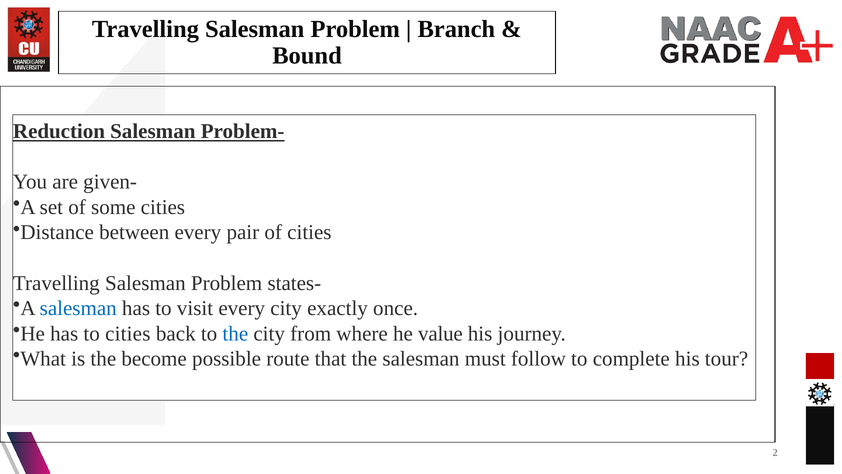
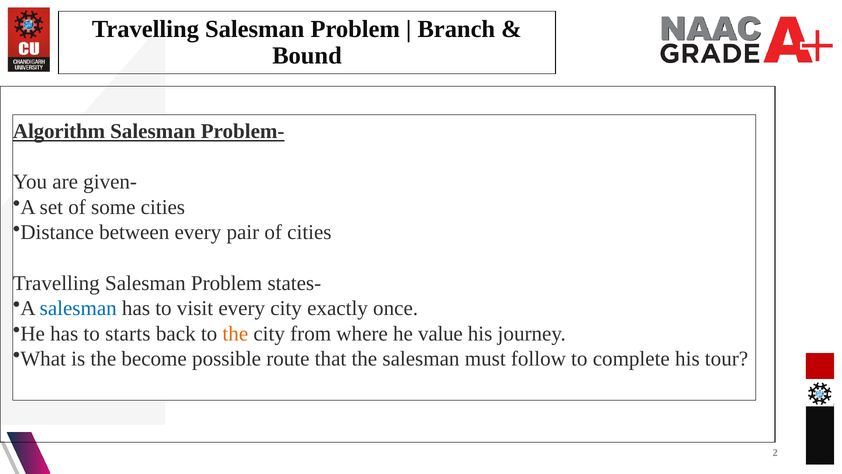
Reduction: Reduction -> Algorithm
to cities: cities -> starts
the at (235, 333) colour: blue -> orange
